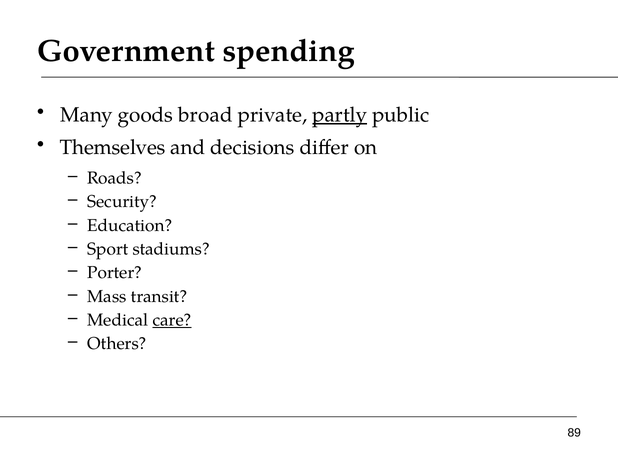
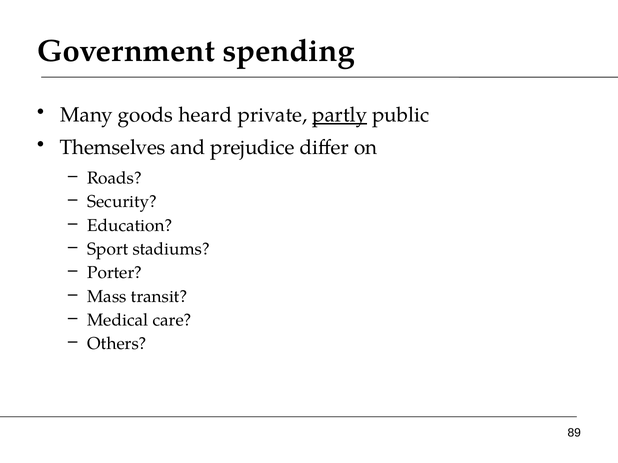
broad: broad -> heard
decisions: decisions -> prejudice
care underline: present -> none
